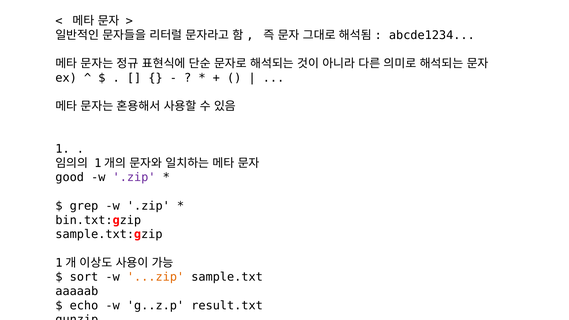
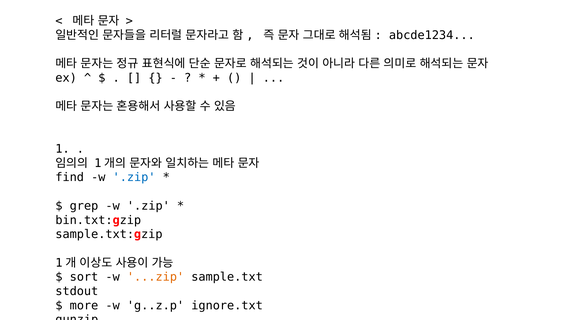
good: good -> find
.zip at (134, 177) colour: purple -> blue
aaaaab: aaaaab -> stdout
echo: echo -> more
result.txt: result.txt -> ignore.txt
